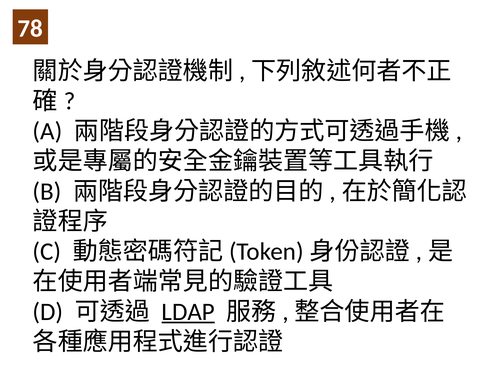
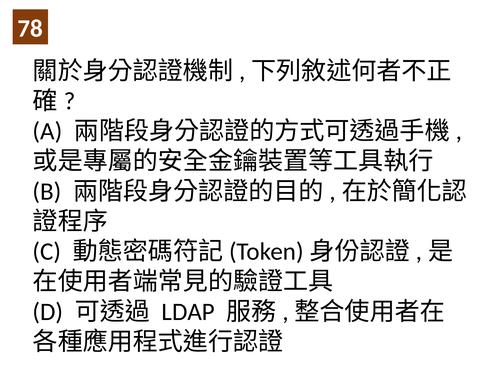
LDAP underline: present -> none
